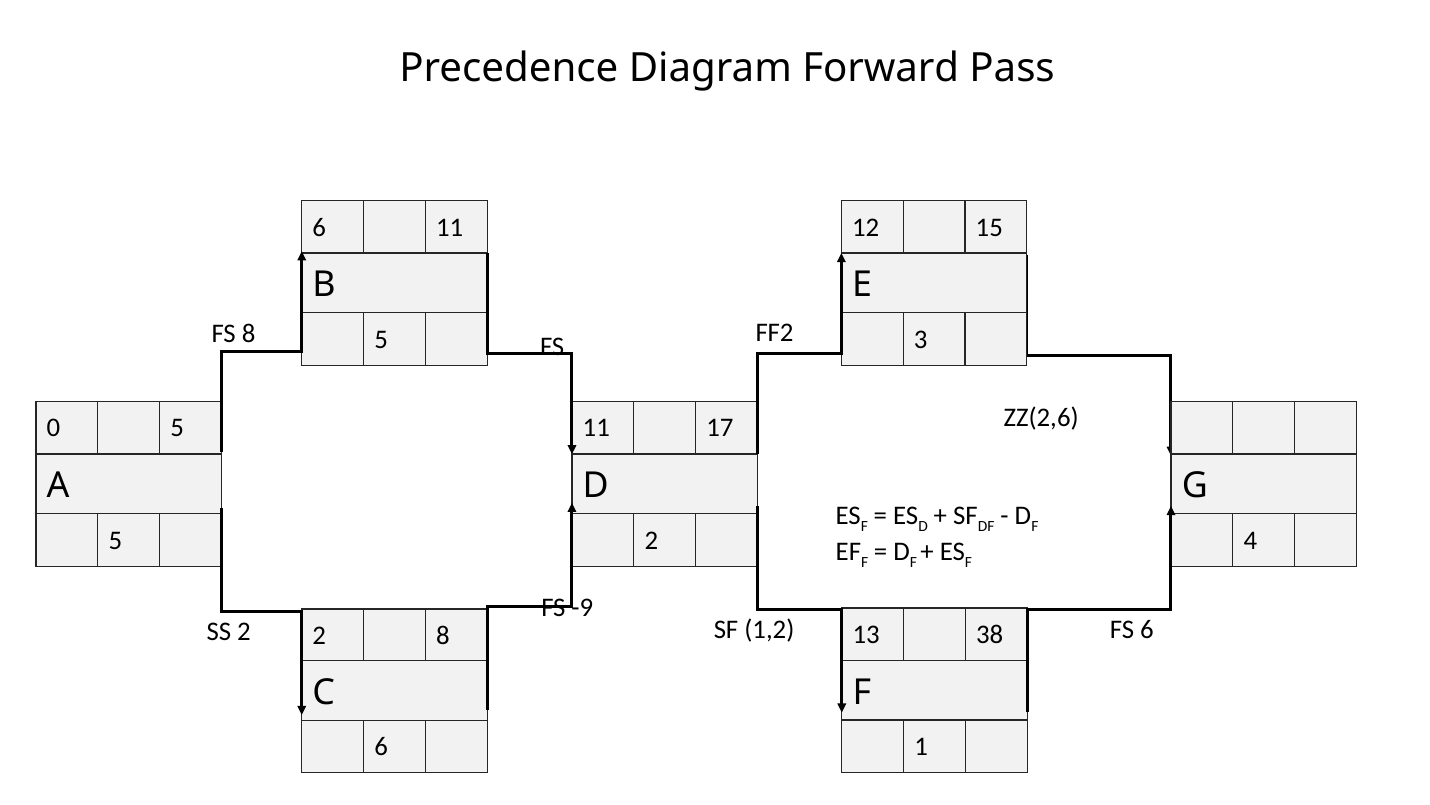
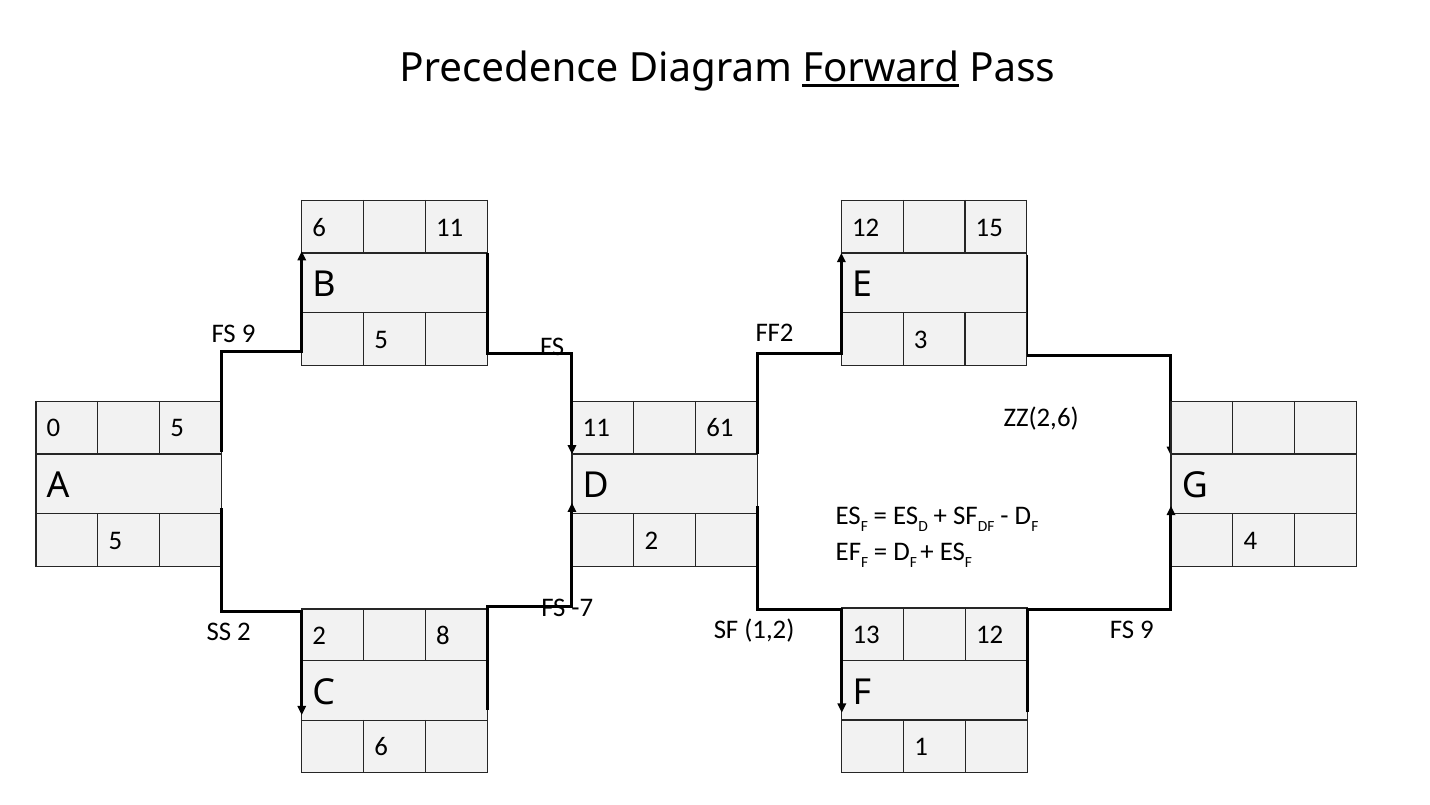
Forward underline: none -> present
8 at (249, 333): 8 -> 9
17: 17 -> 61
-9: -9 -> -7
6 at (1147, 629): 6 -> 9
13 38: 38 -> 12
